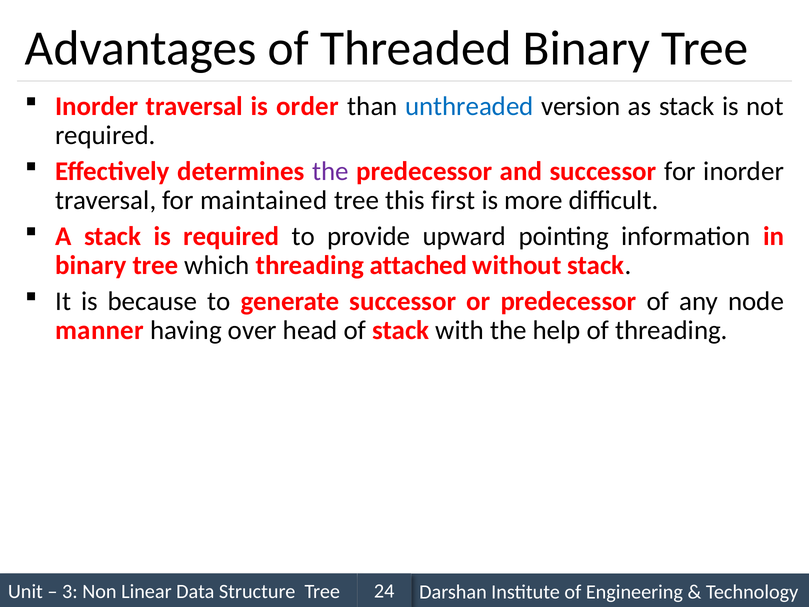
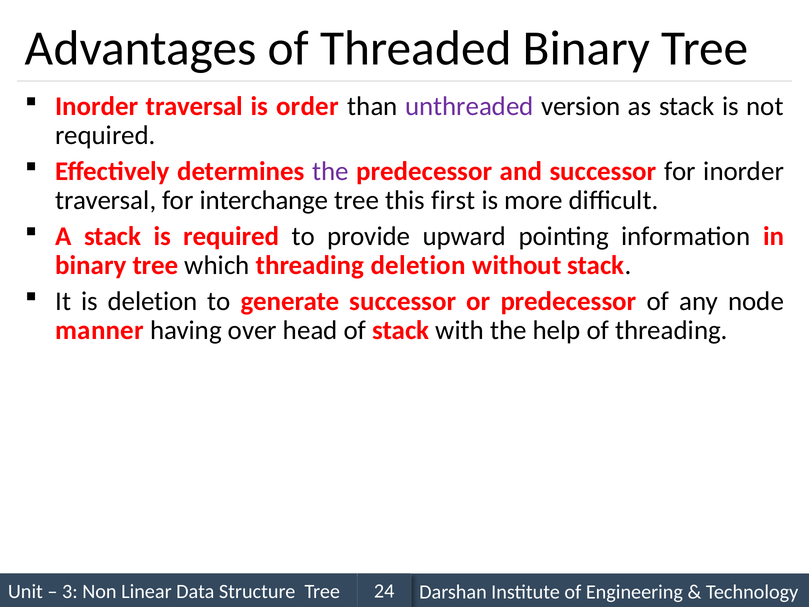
unthreaded colour: blue -> purple
maintained: maintained -> interchange
threading attached: attached -> deletion
is because: because -> deletion
